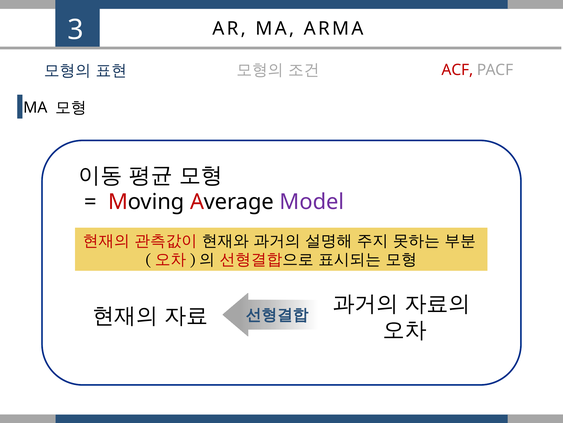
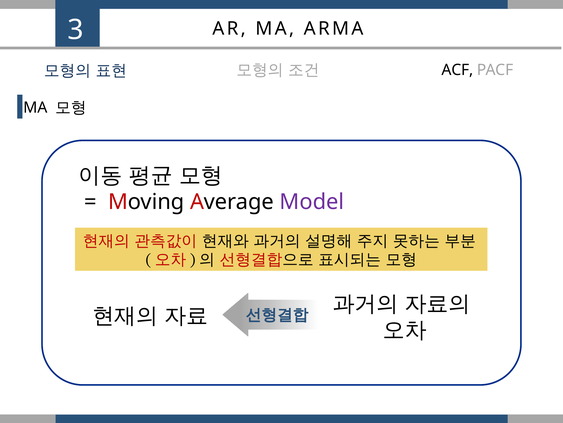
ACF colour: red -> black
